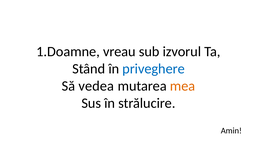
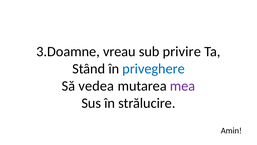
1.Doamne: 1.Doamne -> 3.Doamne
izvorul: izvorul -> privire
mea colour: orange -> purple
